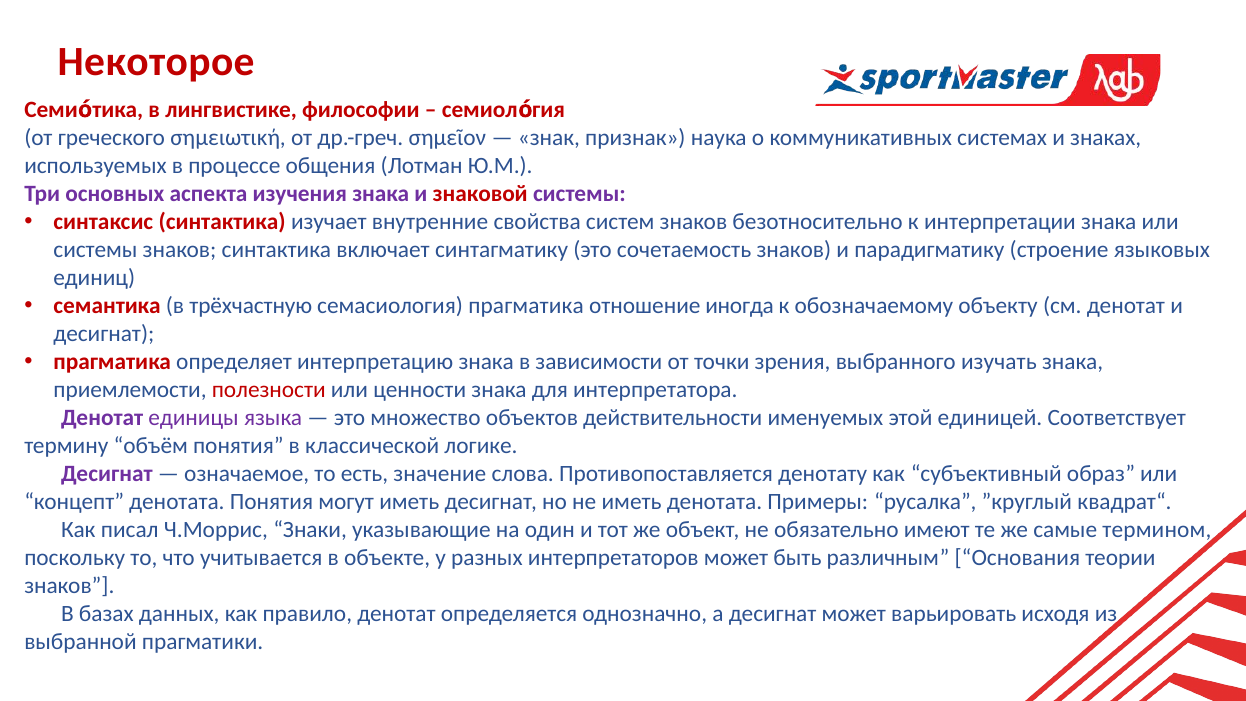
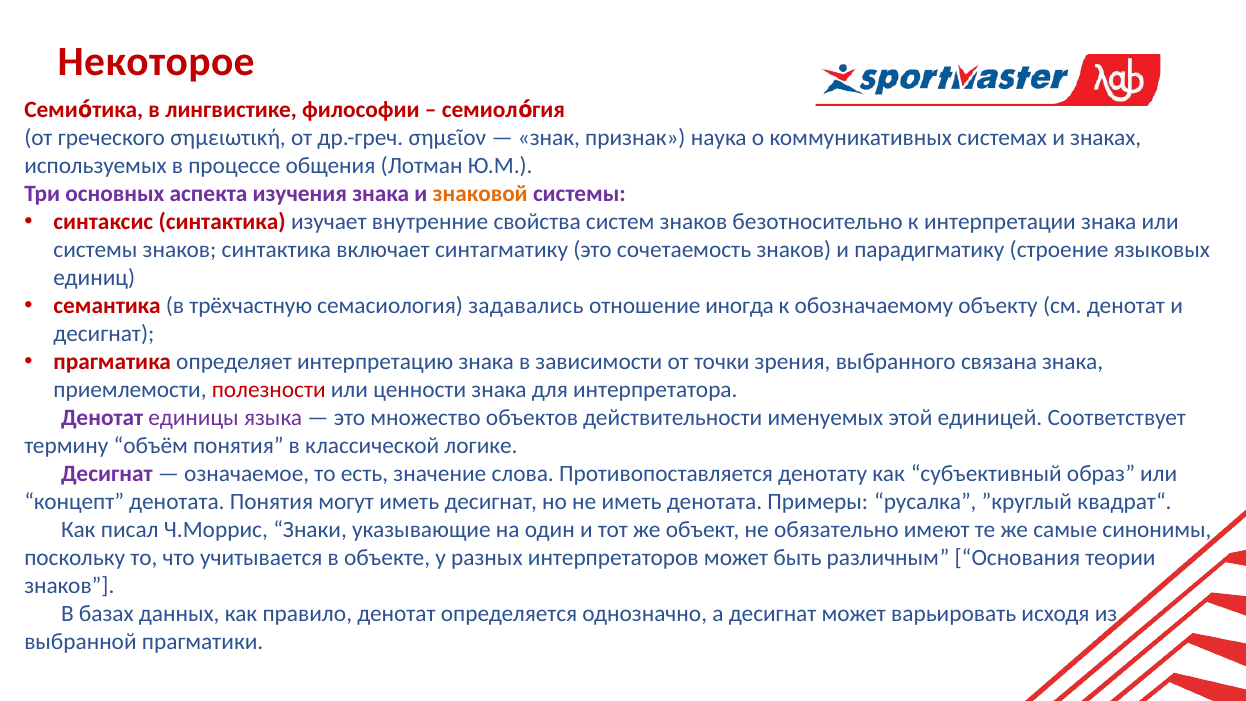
знаковой colour: red -> orange
семасиология прагматика: прагматика -> задавались
изучать: изучать -> связана
термином: термином -> синонимы
